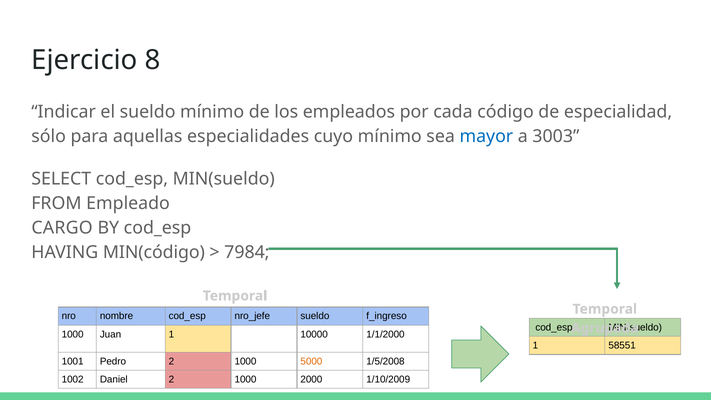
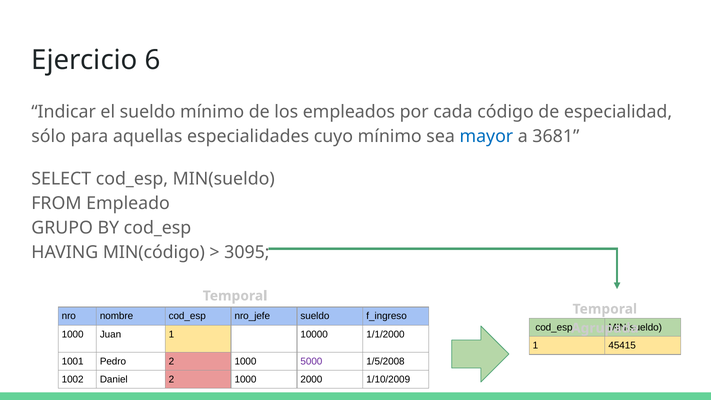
8: 8 -> 6
3003: 3003 -> 3681
CARGO: CARGO -> GRUPO
7984: 7984 -> 3095
58551: 58551 -> 45415
5000 colour: orange -> purple
